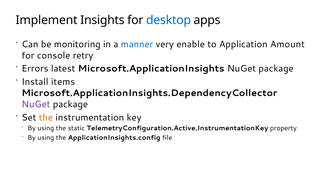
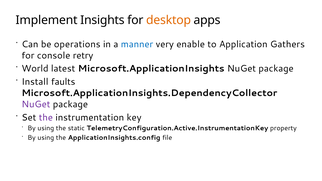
desktop colour: blue -> orange
monitoring: monitoring -> operations
Amount: Amount -> Gathers
Errors: Errors -> World
items: items -> faults
the at (46, 118) colour: orange -> purple
